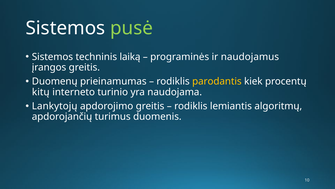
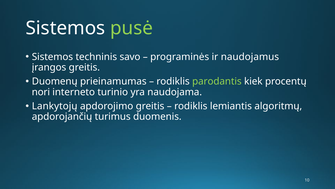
laiką: laiką -> savo
parodantis colour: yellow -> light green
kitų: kitų -> nori
